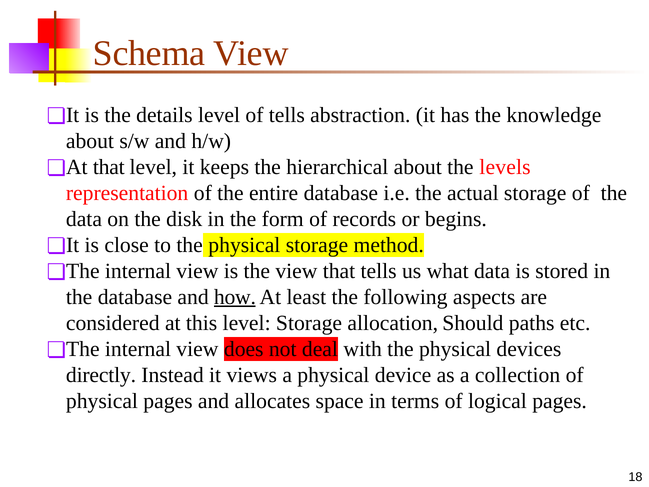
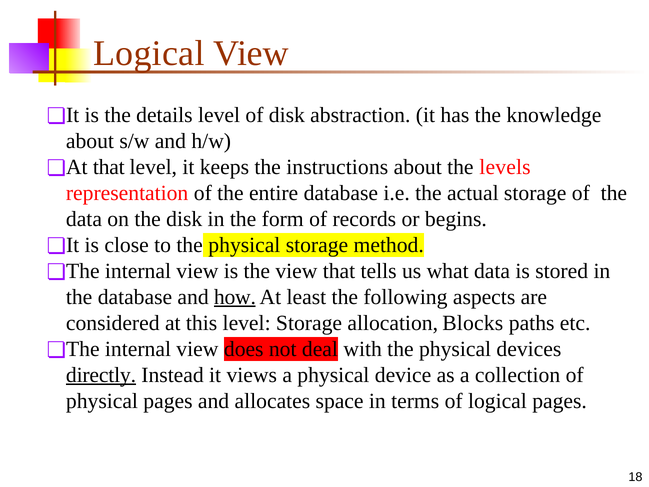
Schema at (149, 53): Schema -> Logical
of tells: tells -> disk
hierarchical: hierarchical -> instructions
Should: Should -> Blocks
directly underline: none -> present
